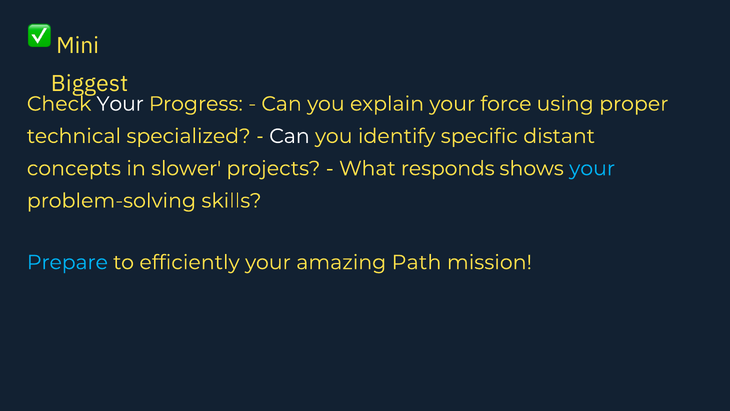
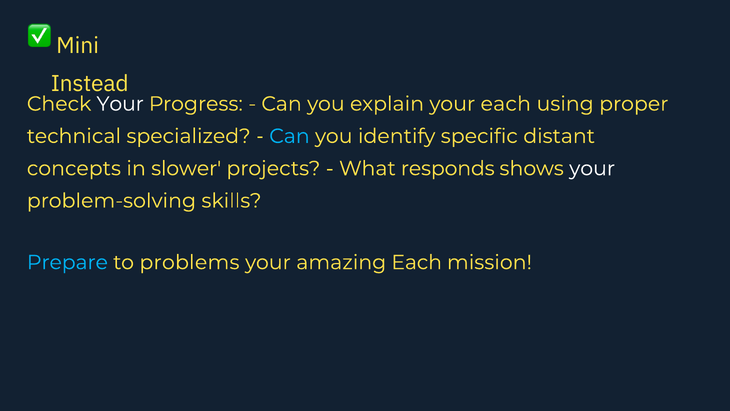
Biggest: Biggest -> Instead
your force: force -> each
Can at (289, 136) colour: white -> light blue
your at (592, 168) colour: light blue -> white
efﬁciently: efﬁciently -> problems
amazing Path: Path -> Each
